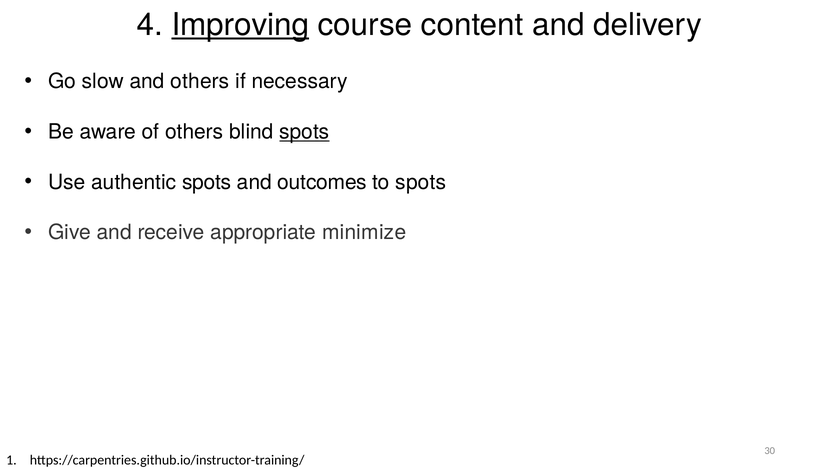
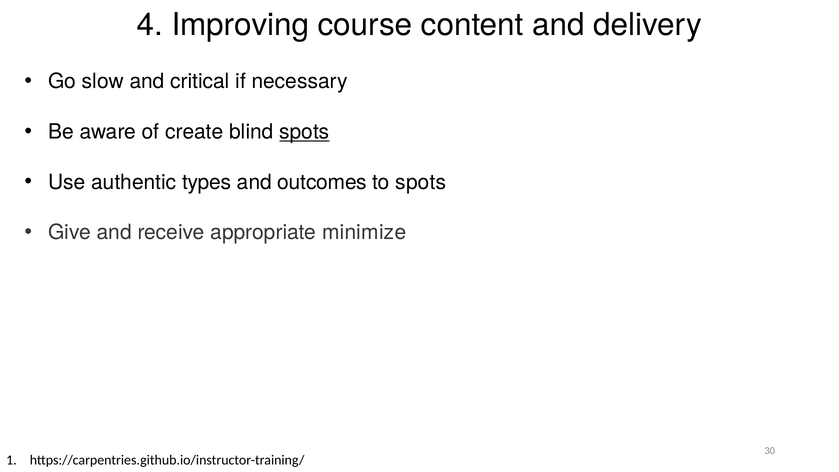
Improving underline: present -> none
and others: others -> critical
of others: others -> create
authentic spots: spots -> types
